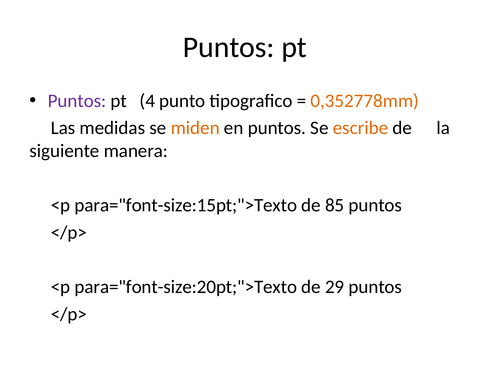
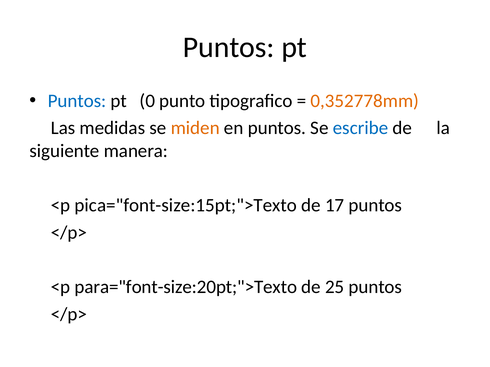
Puntos at (77, 101) colour: purple -> blue
4: 4 -> 0
escribe colour: orange -> blue
para="font-size:15pt;">Texto: para="font-size:15pt;">Texto -> pica="font-size:15pt;">Texto
85: 85 -> 17
29: 29 -> 25
